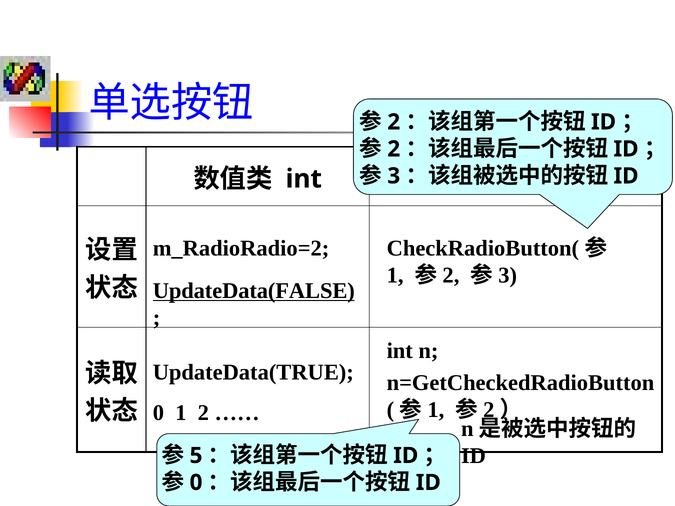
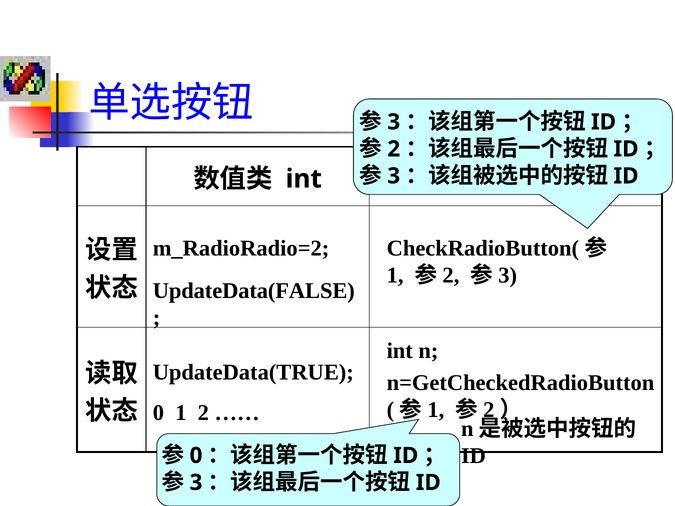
2 at (394, 122): 2 -> 3
UpdateData(FALSE underline: present -> none
5 at (196, 456): 5 -> 0
0 at (196, 483): 0 -> 3
